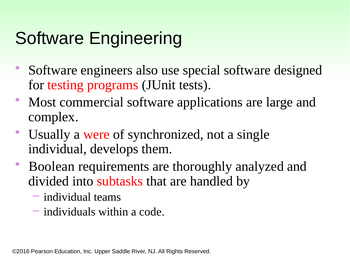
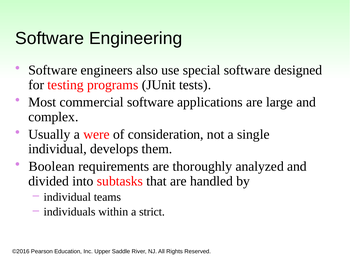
synchronized: synchronized -> consideration
code: code -> strict
